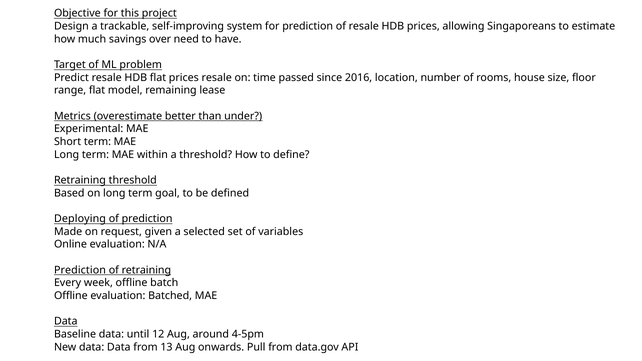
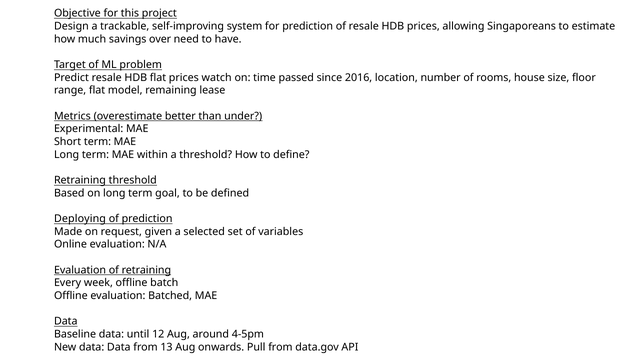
prices resale: resale -> watch
Prediction at (80, 270): Prediction -> Evaluation
